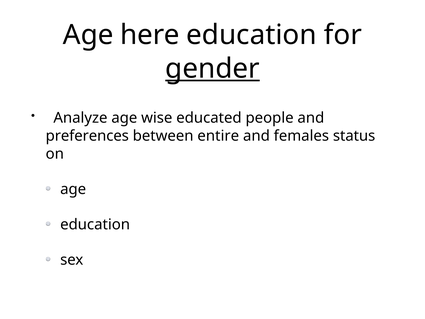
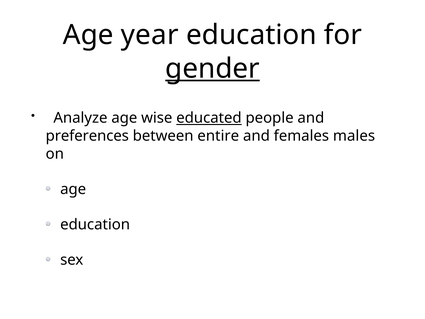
here: here -> year
educated underline: none -> present
status: status -> males
